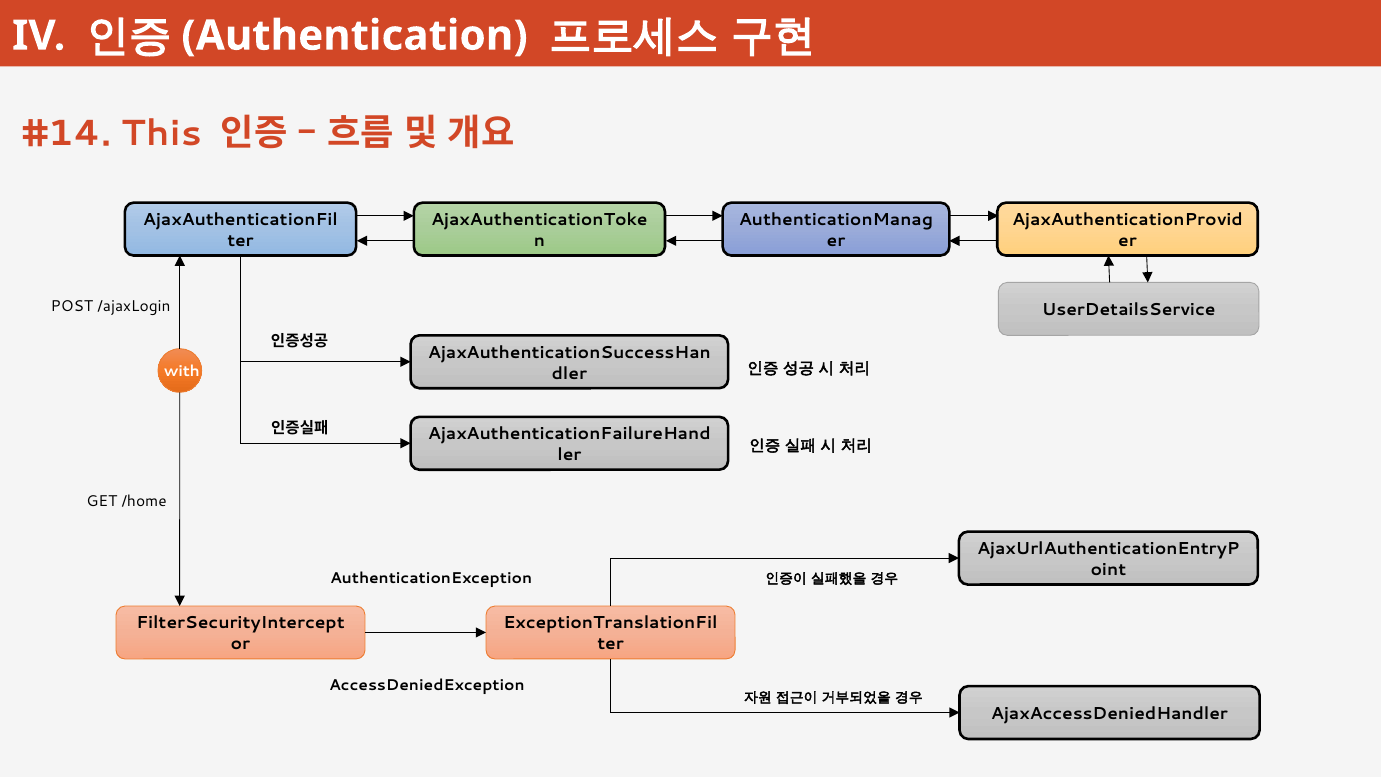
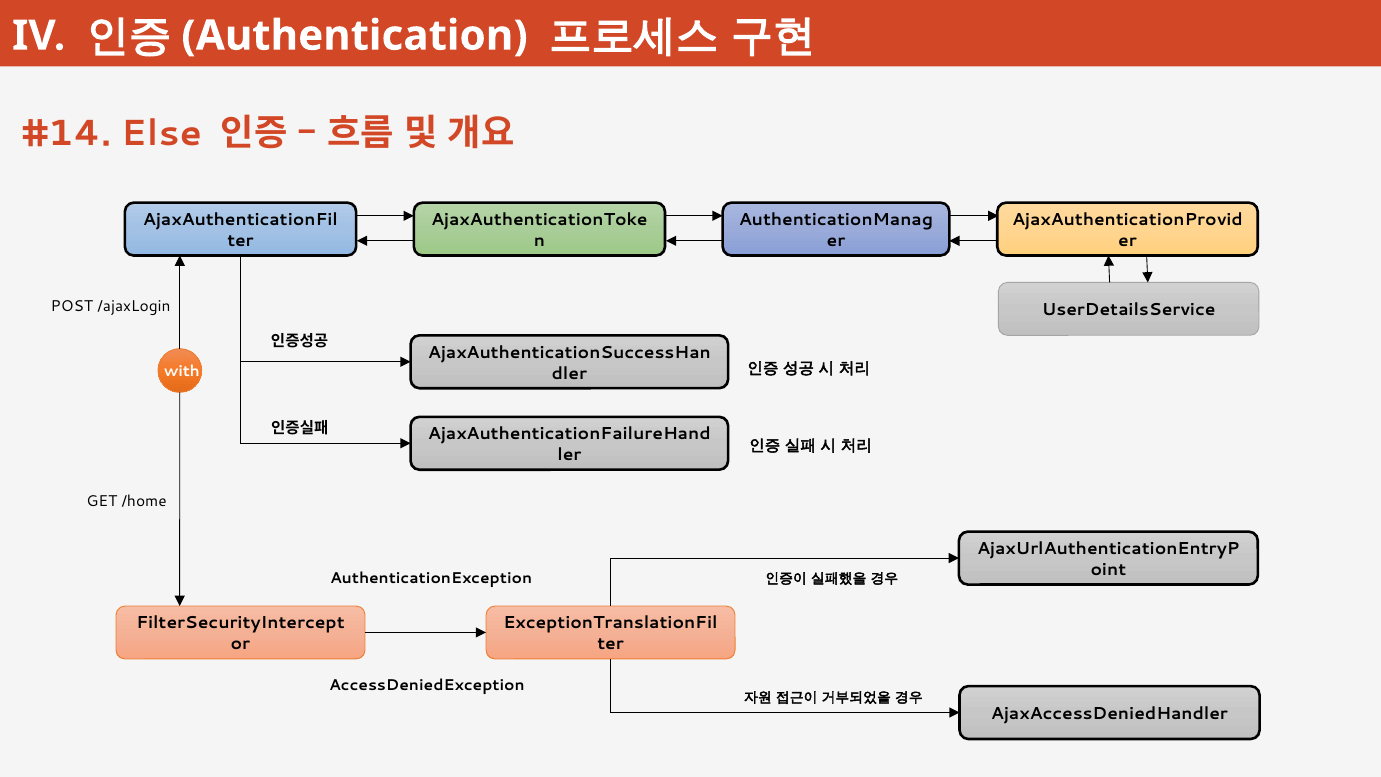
This: This -> Else
